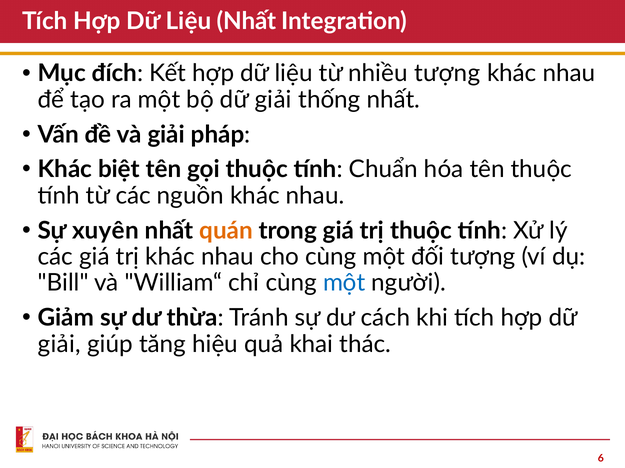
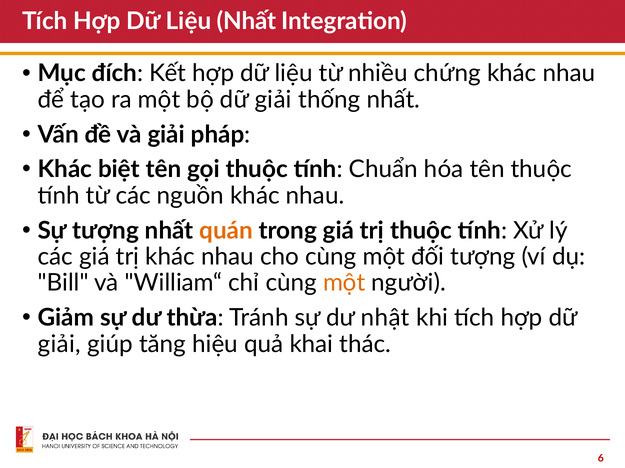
nhiều tượng: tượng -> chứng
Sự xuyên: xuyên -> tượng
một at (344, 283) colour: blue -> orange
cách: cách -> nhật
